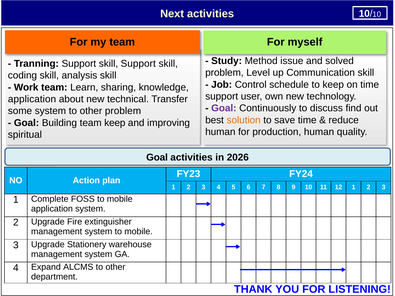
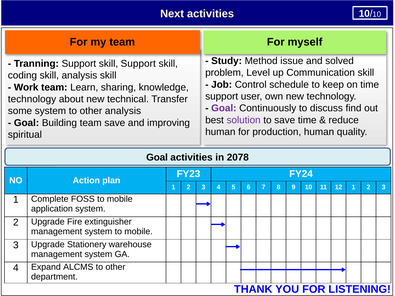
application at (32, 99): application -> technology
other problem: problem -> analysis
solution colour: orange -> purple
team keep: keep -> save
2026: 2026 -> 2078
